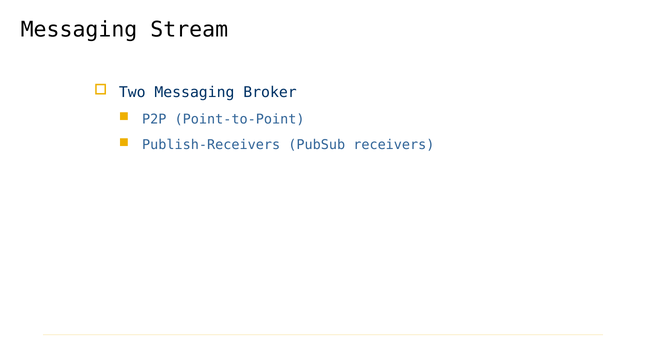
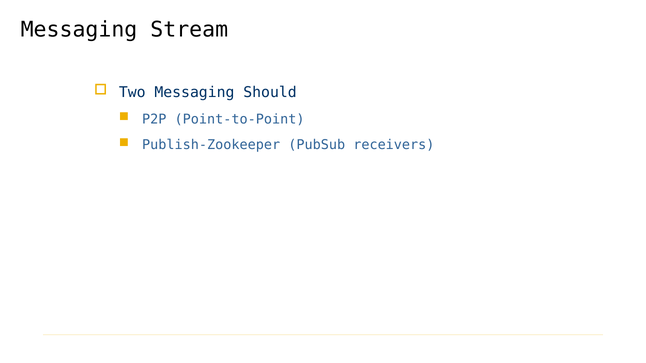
Broker: Broker -> Should
Publish-Receivers: Publish-Receivers -> Publish-Zookeeper
